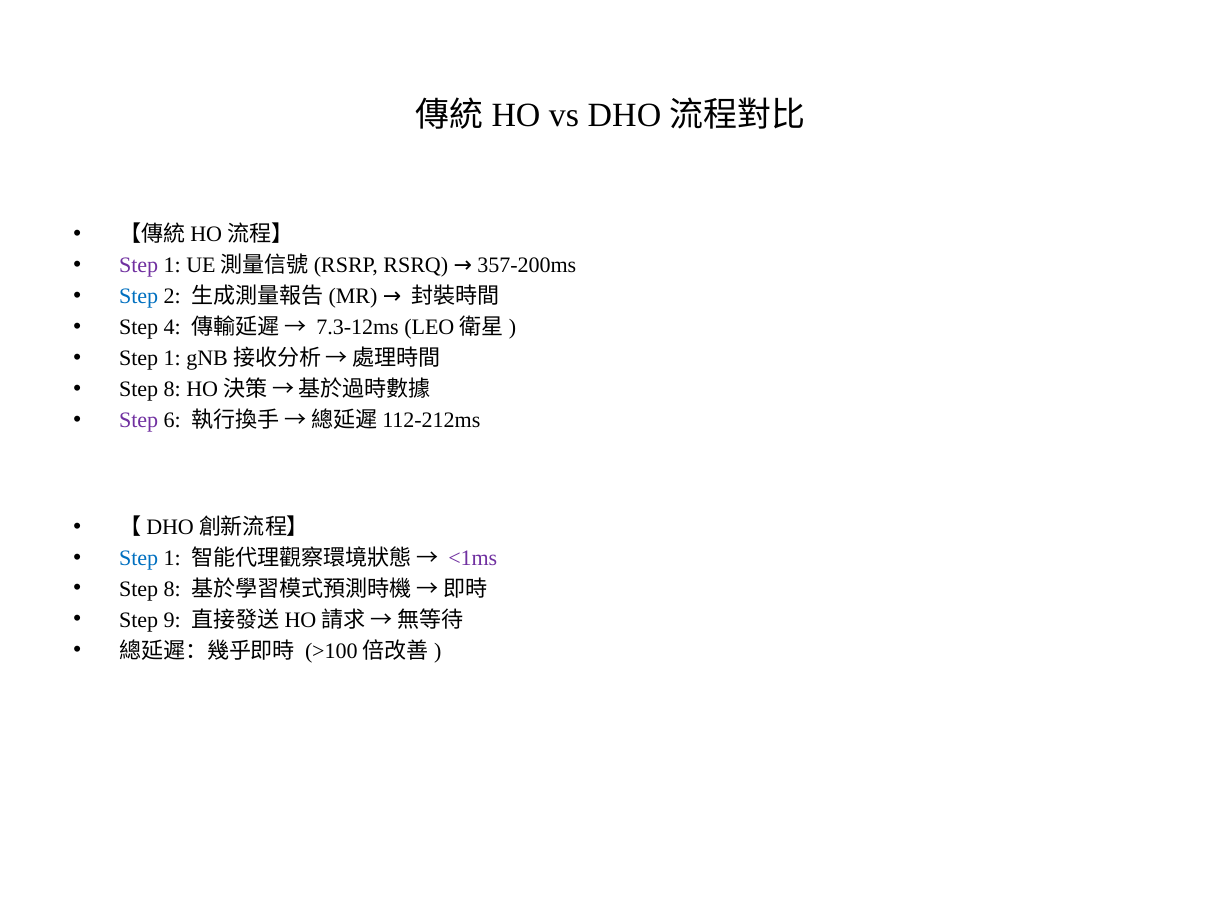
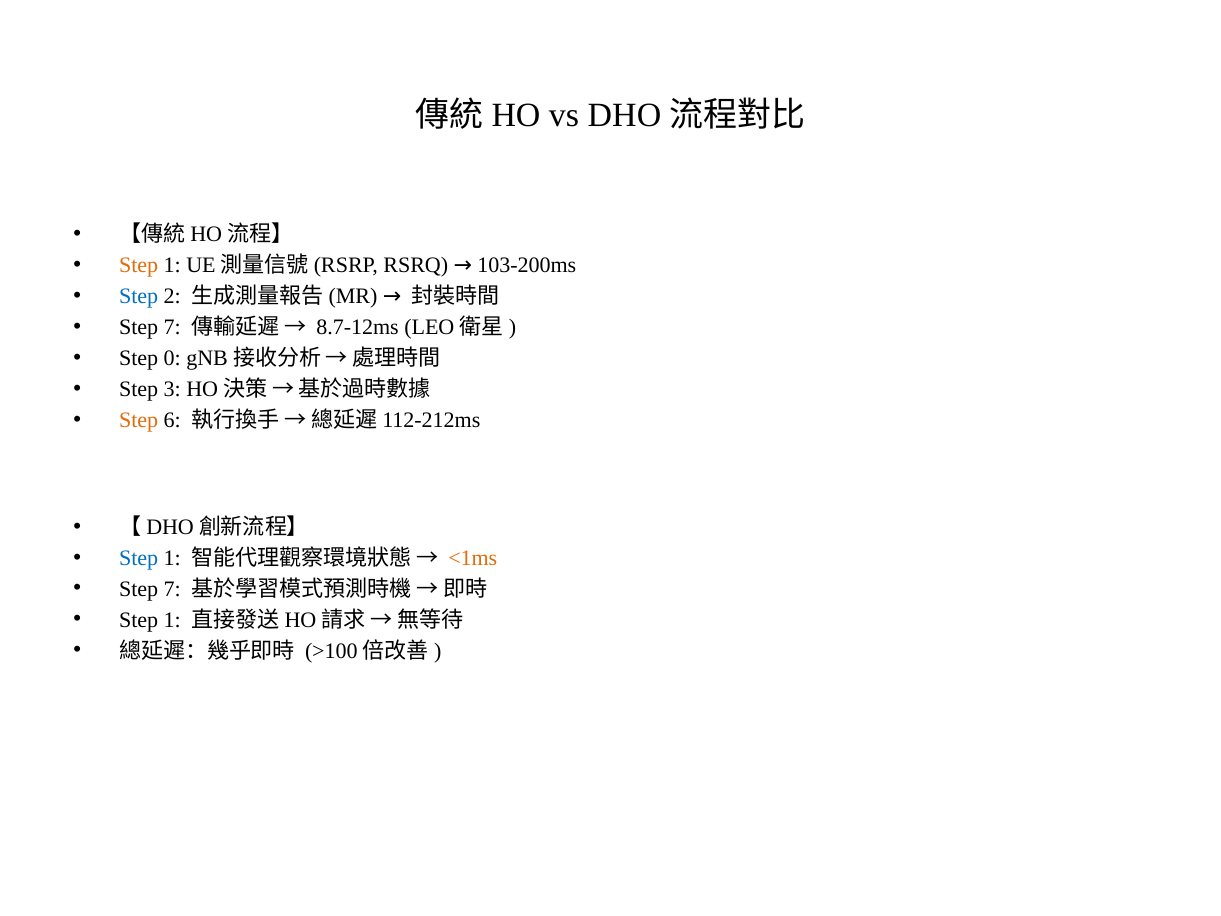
Step at (139, 265) colour: purple -> orange
357-200ms: 357-200ms -> 103-200ms
4 at (172, 327): 4 -> 7
7.3-12ms: 7.3-12ms -> 8.7-12ms
1 at (172, 358): 1 -> 0
8 at (172, 389): 8 -> 3
Step at (139, 420) colour: purple -> orange
<1ms colour: purple -> orange
8 at (172, 589): 8 -> 7
9 at (172, 620): 9 -> 1
